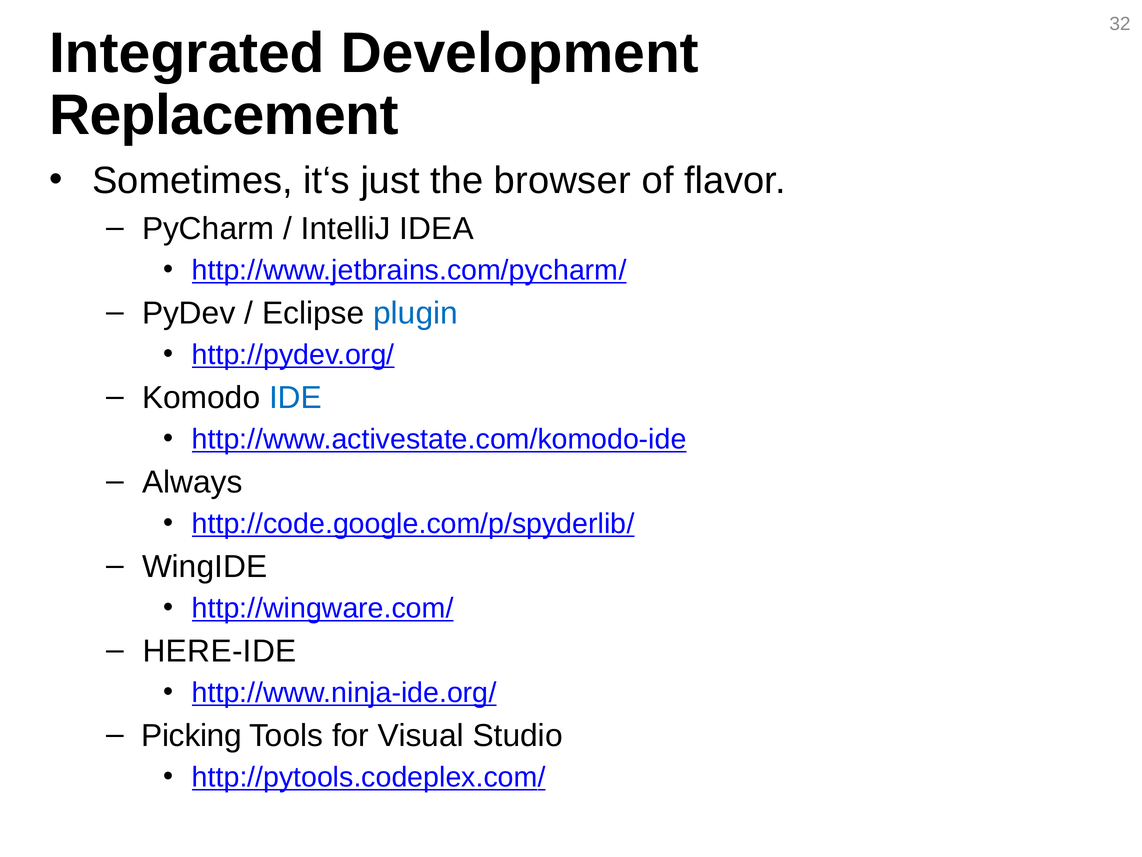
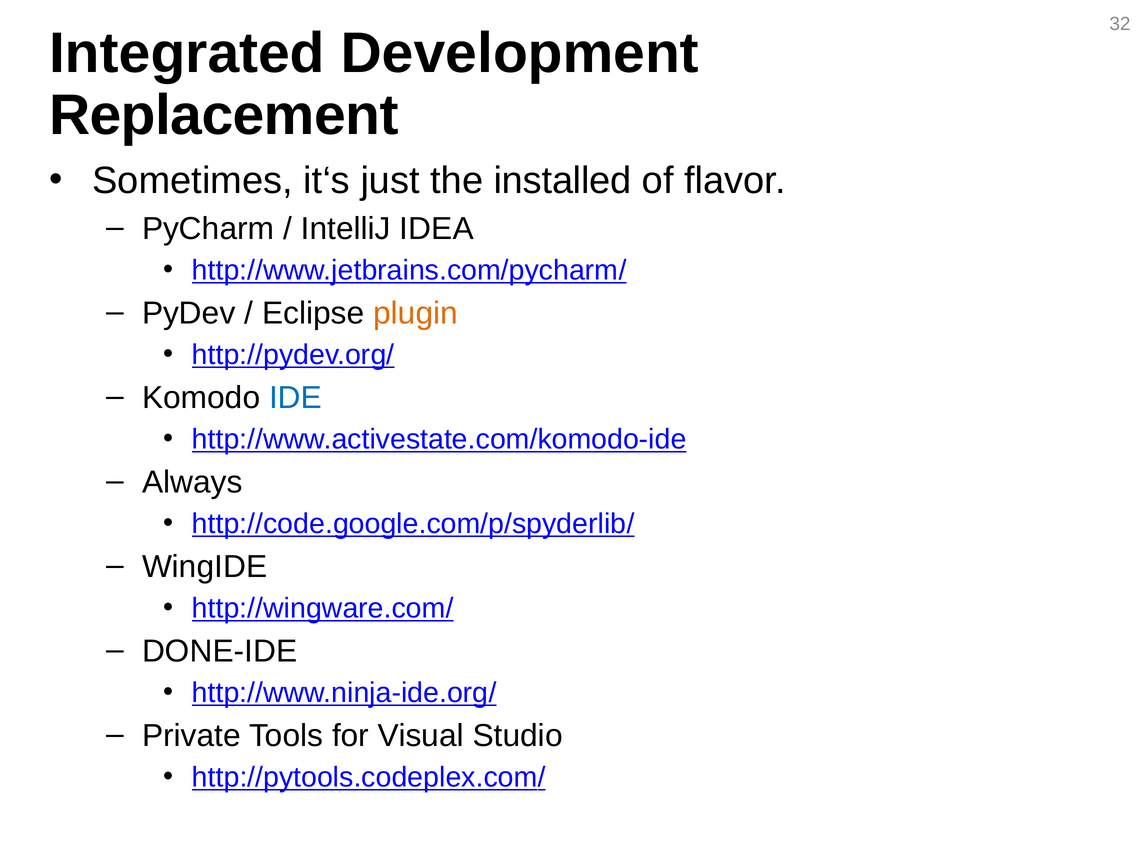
browser: browser -> installed
plugin colour: blue -> orange
HERE-IDE: HERE-IDE -> DONE-IDE
Picking: Picking -> Private
